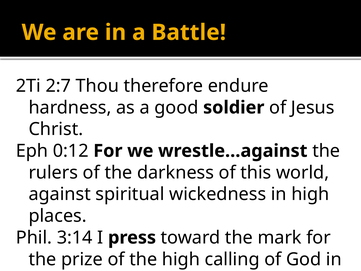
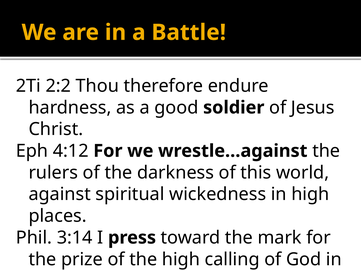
2:7: 2:7 -> 2:2
0:12: 0:12 -> 4:12
